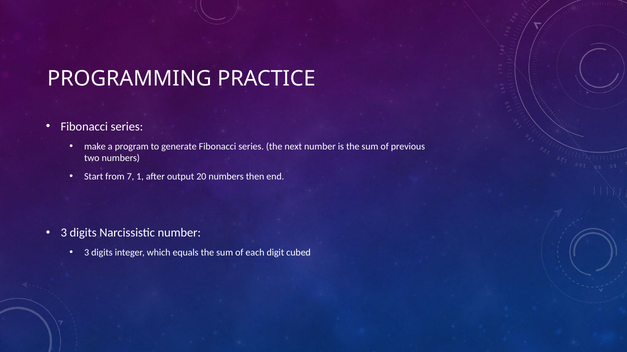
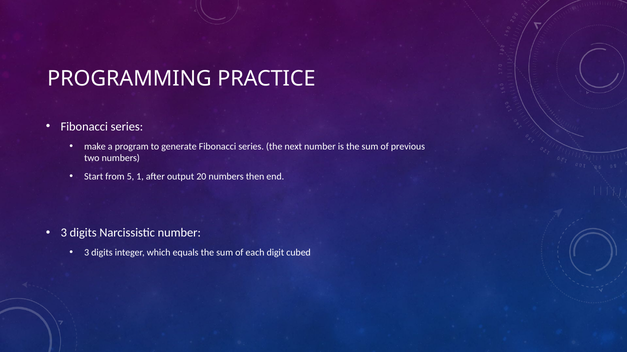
7: 7 -> 5
